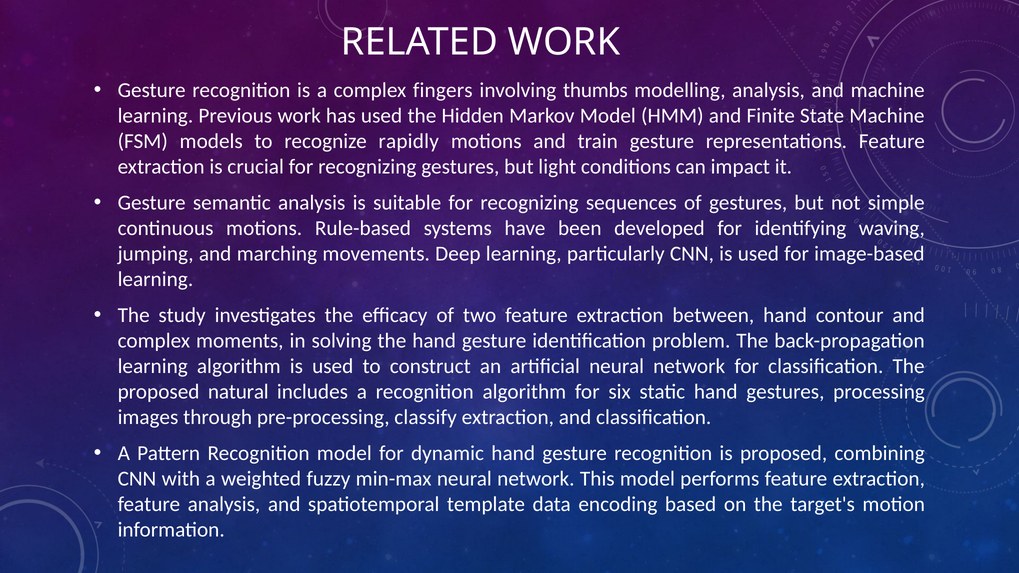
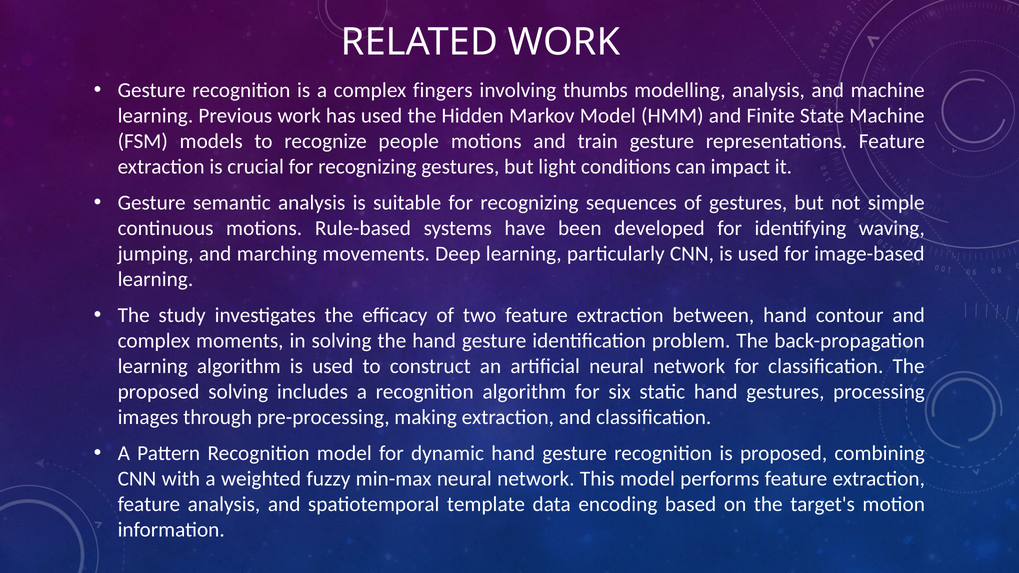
rapidly: rapidly -> people
proposed natural: natural -> solving
classify: classify -> making
